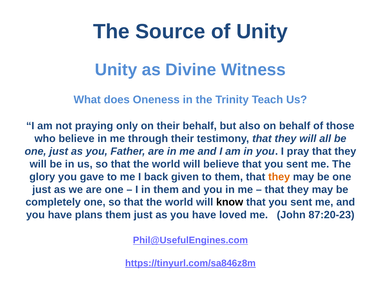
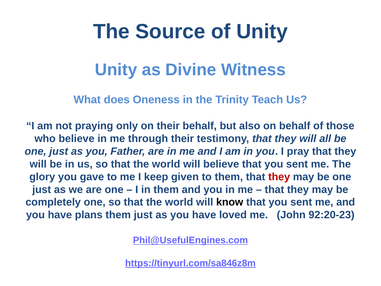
back: back -> keep
they at (279, 177) colour: orange -> red
87:20-23: 87:20-23 -> 92:20-23
